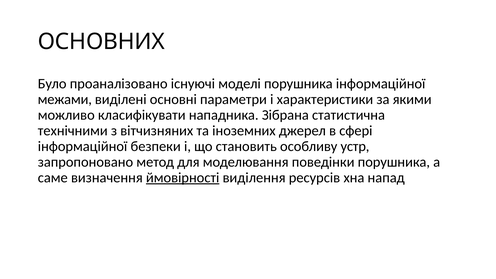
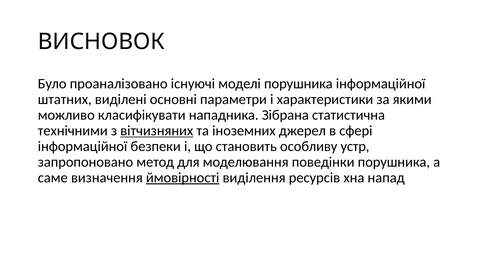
ОСНОВНИХ: ОСНОВНИХ -> ВИСНОВОК
межами: межами -> штатних
вітчизняних underline: none -> present
